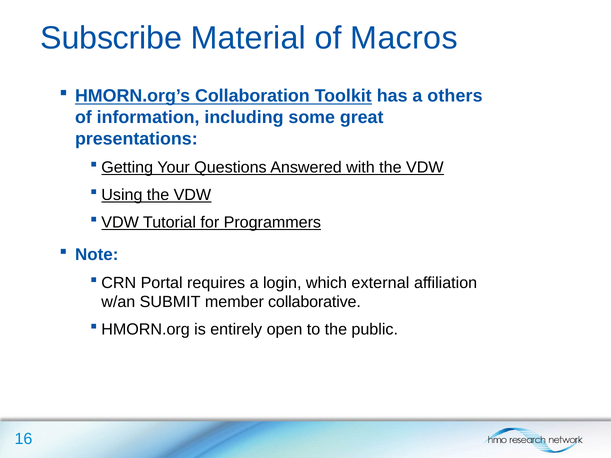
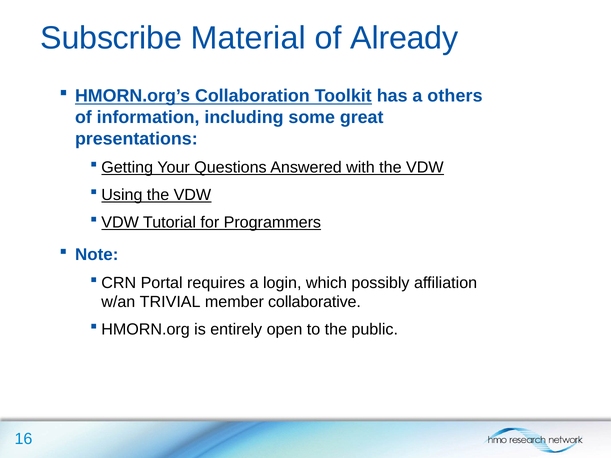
Macros: Macros -> Already
external: external -> possibly
SUBMIT: SUBMIT -> TRIVIAL
